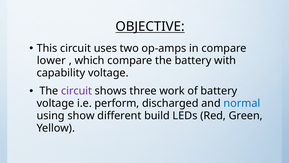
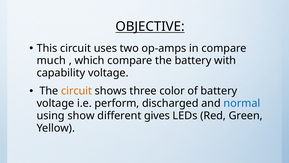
lower: lower -> much
circuit at (77, 91) colour: purple -> orange
work: work -> color
build: build -> gives
